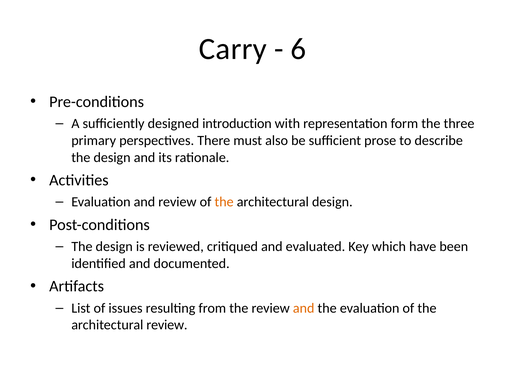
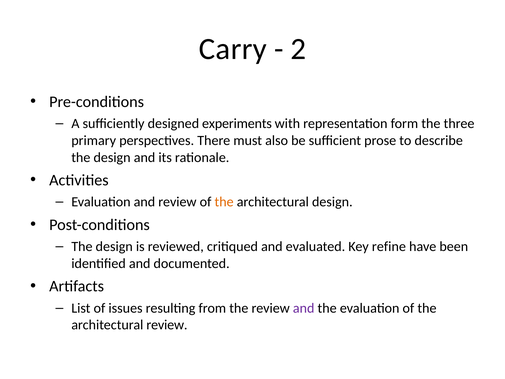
6: 6 -> 2
introduction: introduction -> experiments
which: which -> refine
and at (304, 308) colour: orange -> purple
